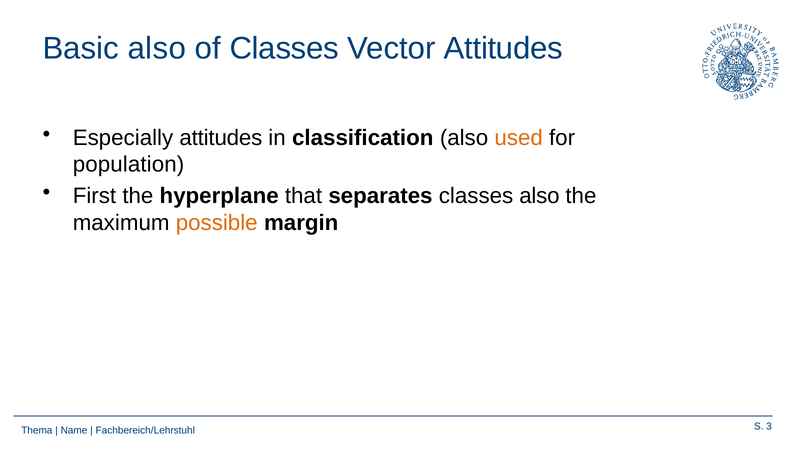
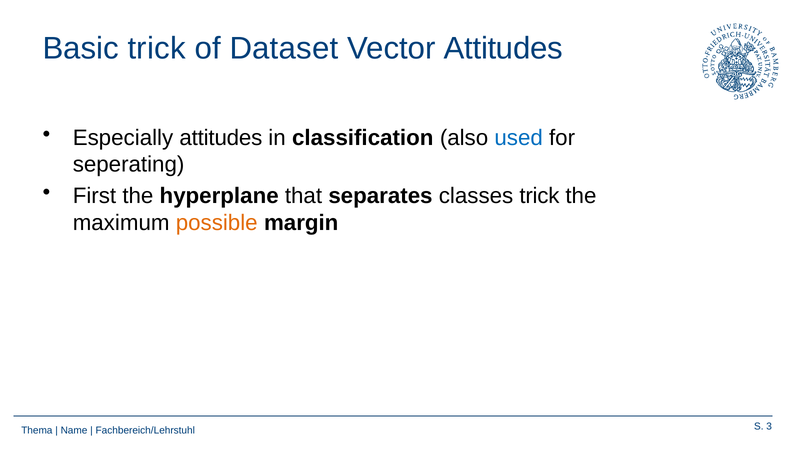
Basic also: also -> trick
of Classes: Classes -> Dataset
used colour: orange -> blue
population: population -> seperating
classes also: also -> trick
